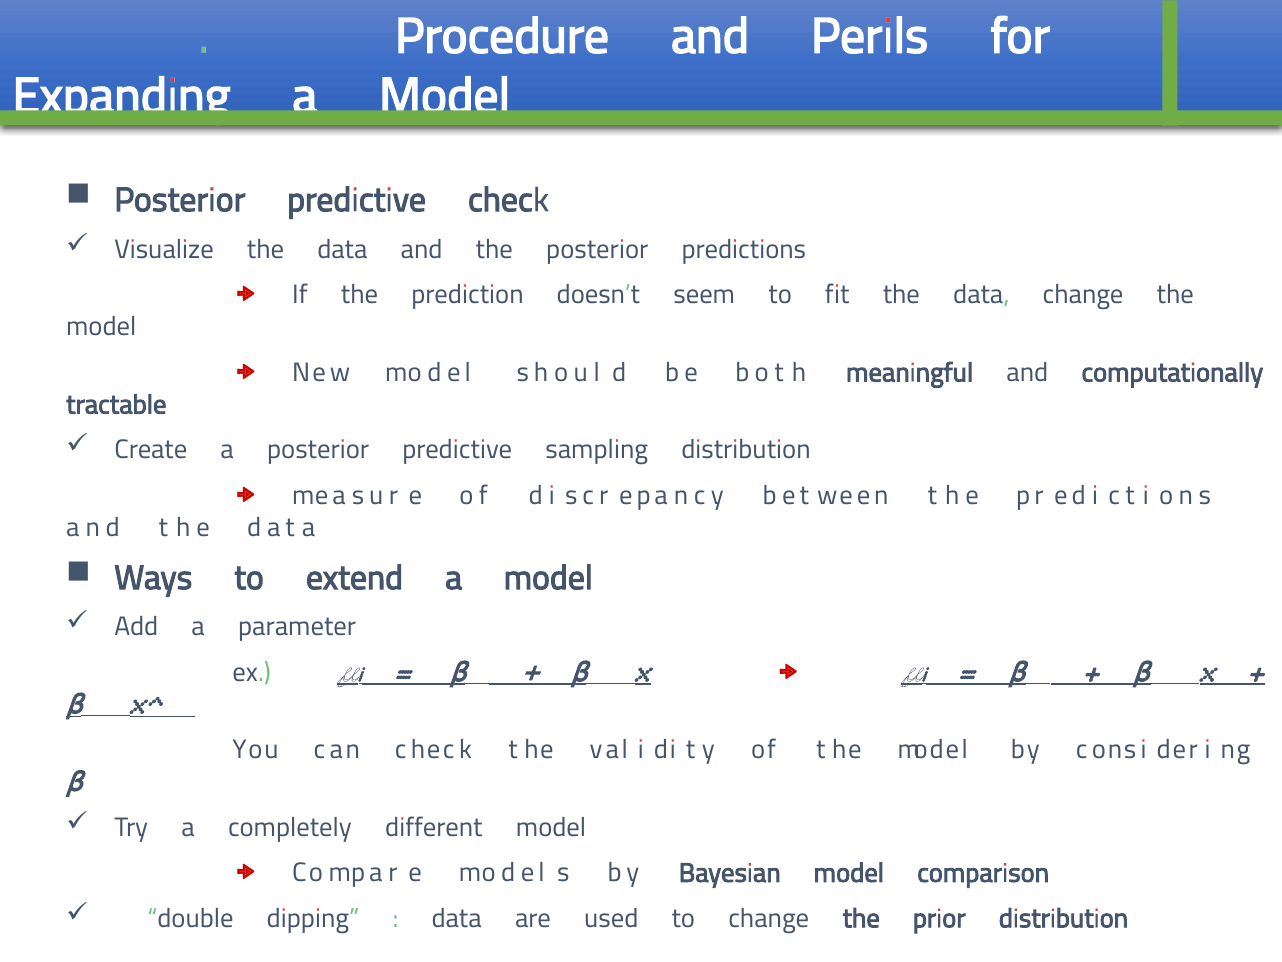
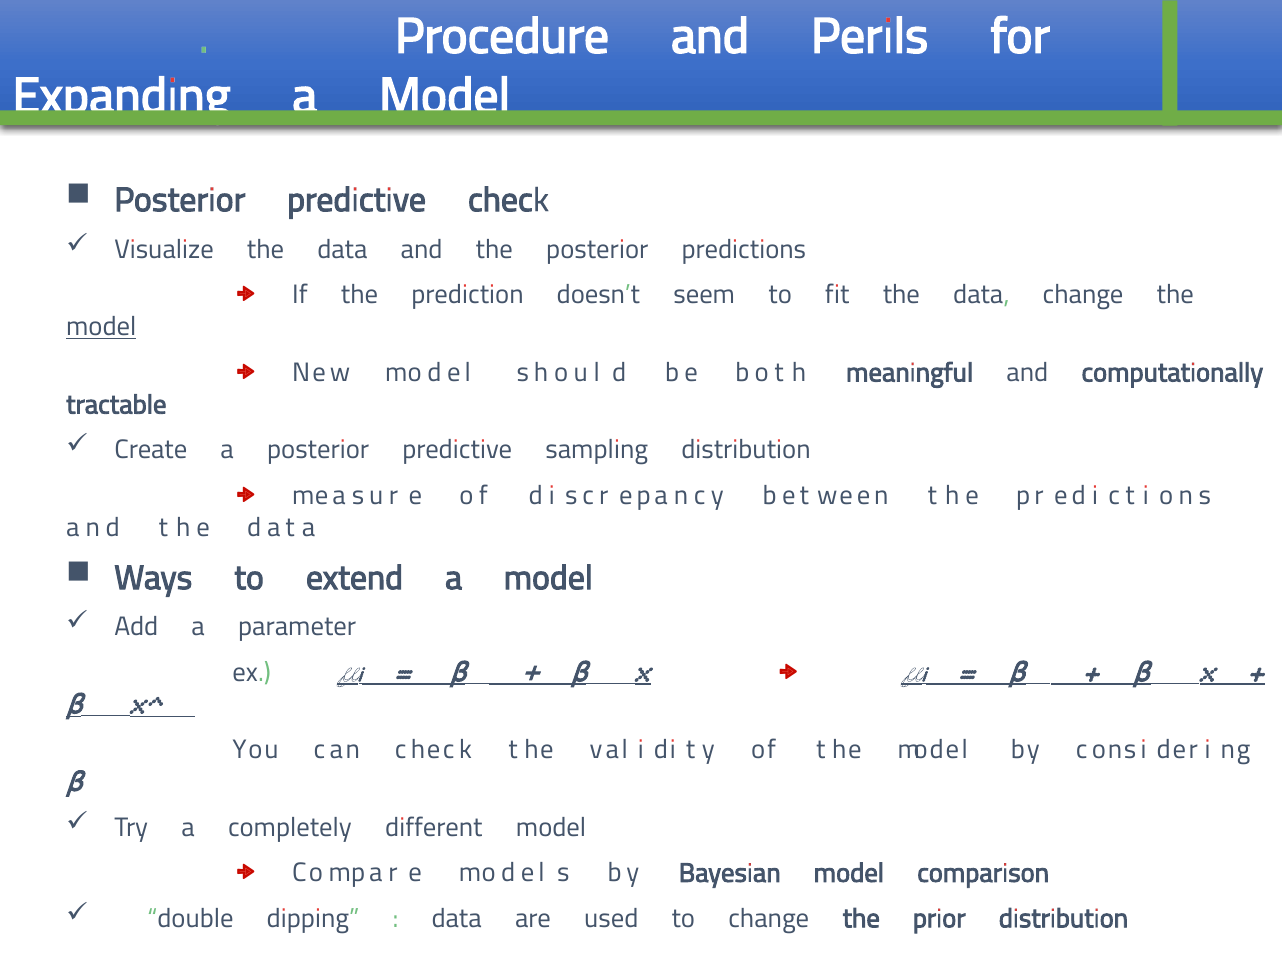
model at (101, 327) underline: none -> present
